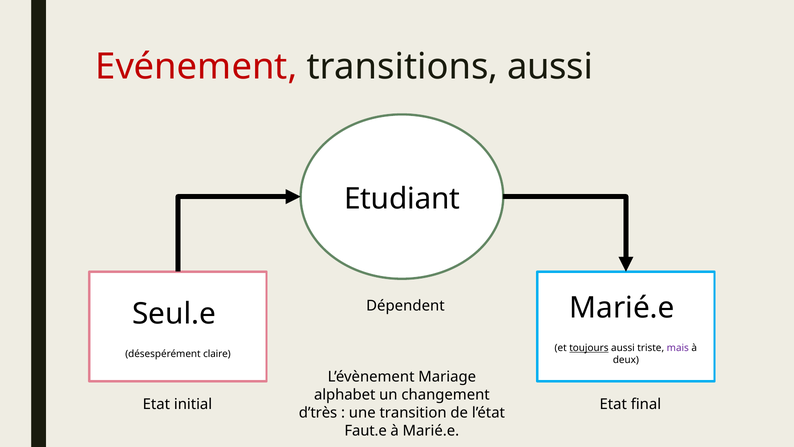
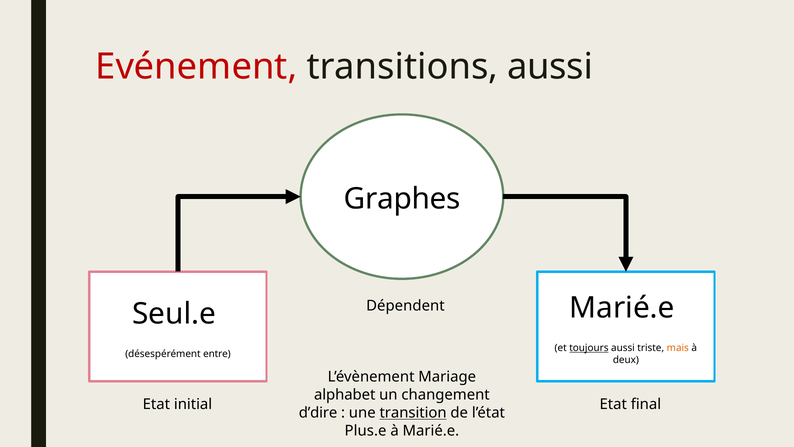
Etudiant: Etudiant -> Graphes
mais colour: purple -> orange
claire: claire -> entre
d’très: d’très -> d’dire
transition underline: none -> present
Faut.e: Faut.e -> Plus.e
